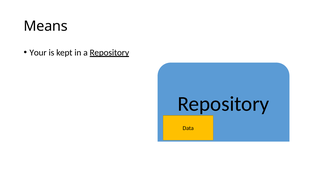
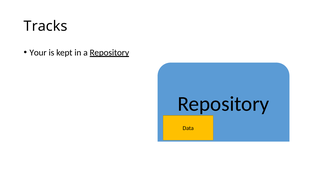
Means: Means -> Tracks
